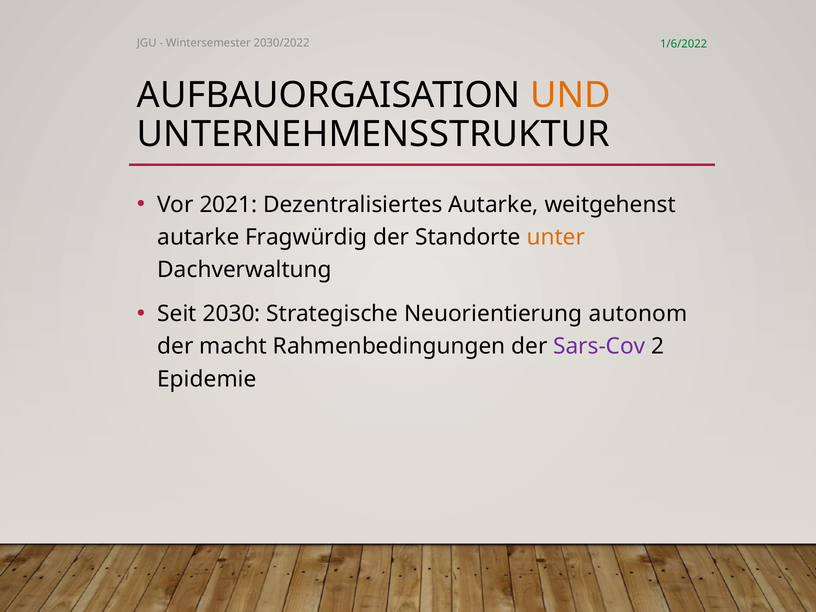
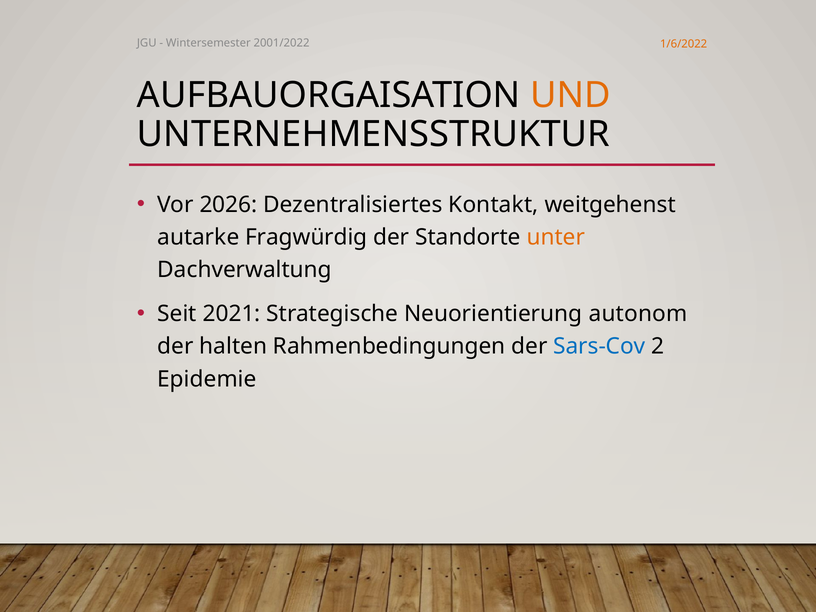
2030/2022: 2030/2022 -> 2001/2022
1/6/2022 colour: green -> orange
2021: 2021 -> 2026
Dezentralisiertes Autarke: Autarke -> Kontakt
2030: 2030 -> 2021
macht: macht -> halten
Sars-Cov colour: purple -> blue
